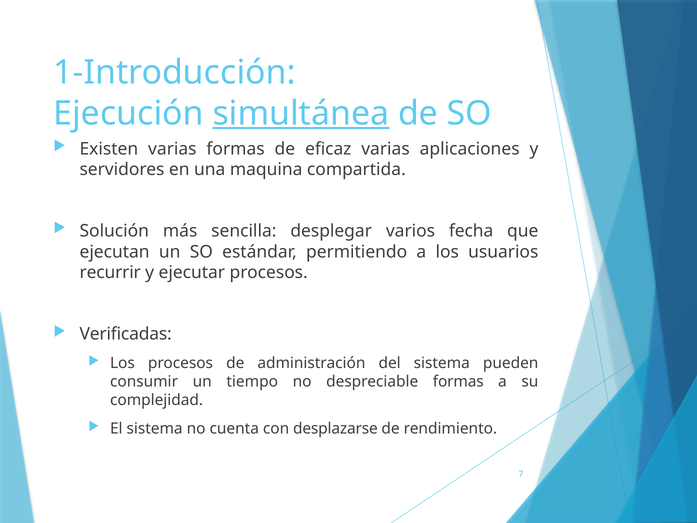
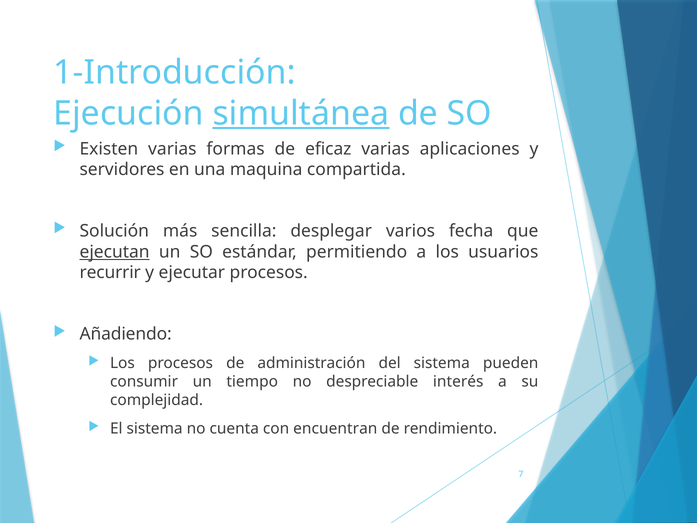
ejecutan underline: none -> present
Verificadas: Verificadas -> Añadiendo
despreciable formas: formas -> interés
desplazarse: desplazarse -> encuentran
